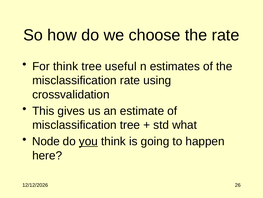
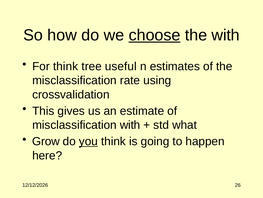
choose underline: none -> present
the rate: rate -> with
misclassification tree: tree -> with
Node: Node -> Grow
